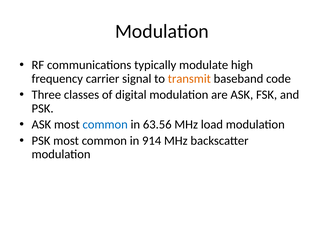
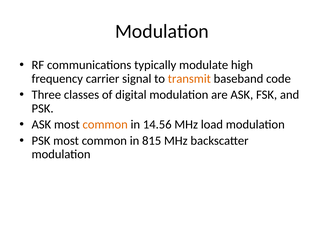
common at (105, 125) colour: blue -> orange
63.56: 63.56 -> 14.56
914: 914 -> 815
